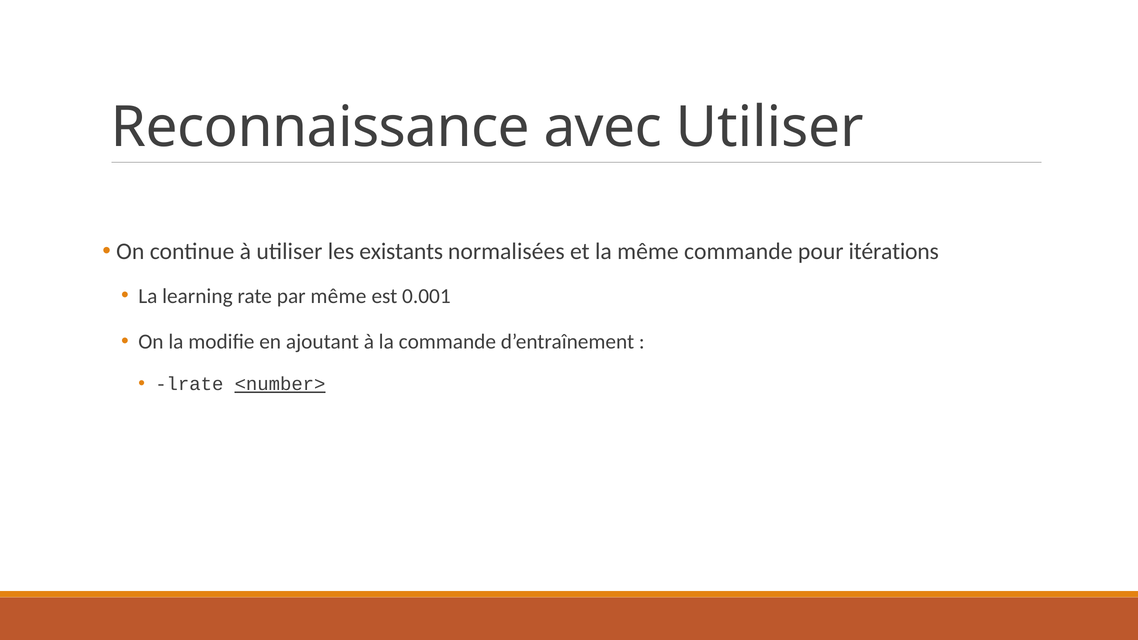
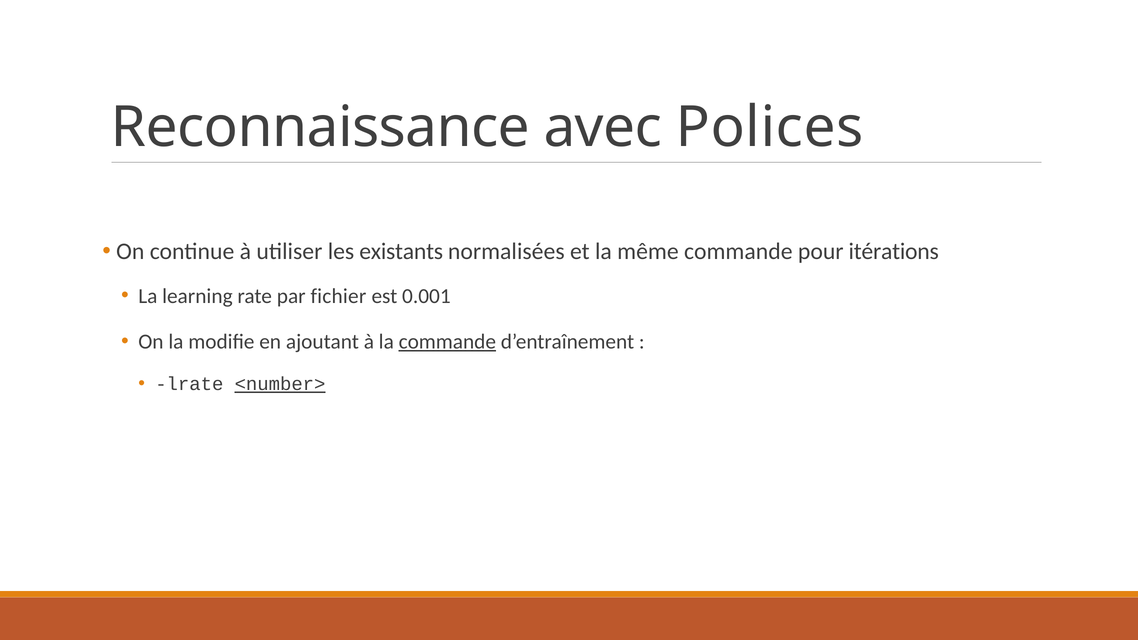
avec Utiliser: Utiliser -> Polices
par même: même -> fichier
commande at (447, 342) underline: none -> present
